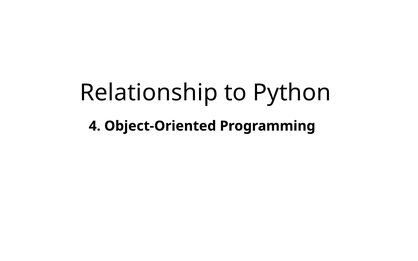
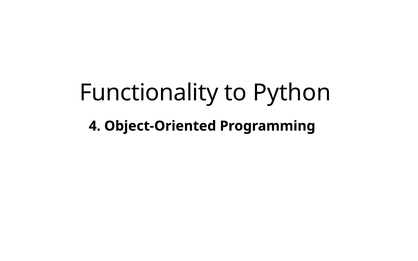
Relationship: Relationship -> Functionality
